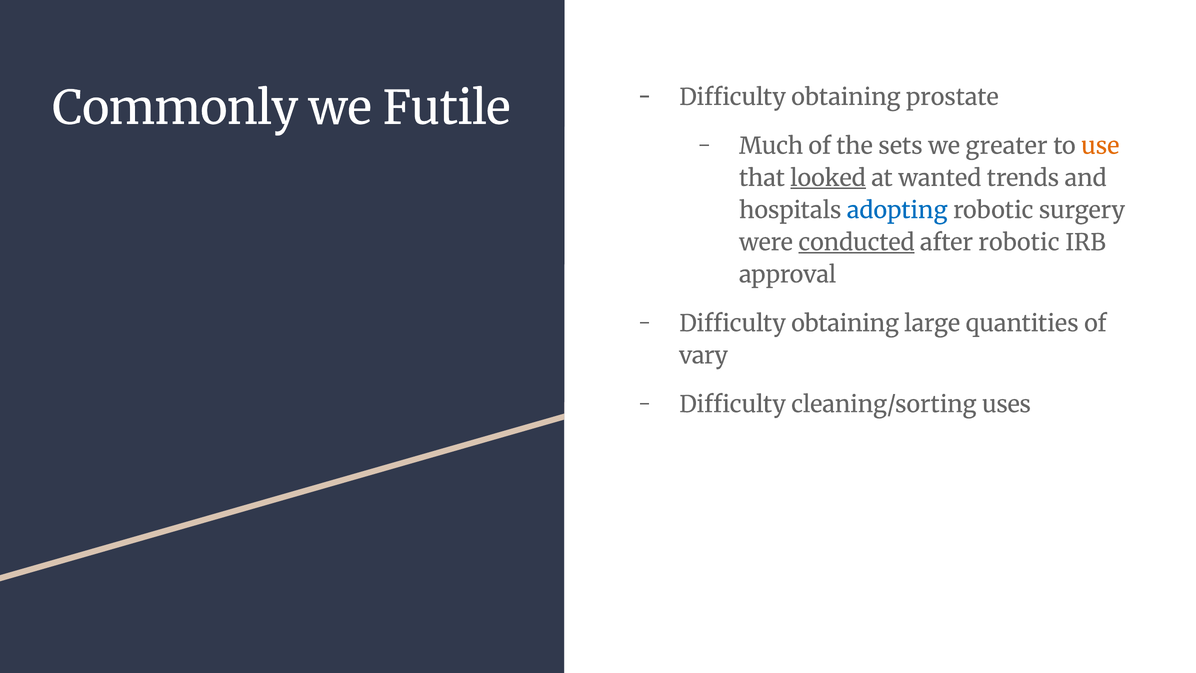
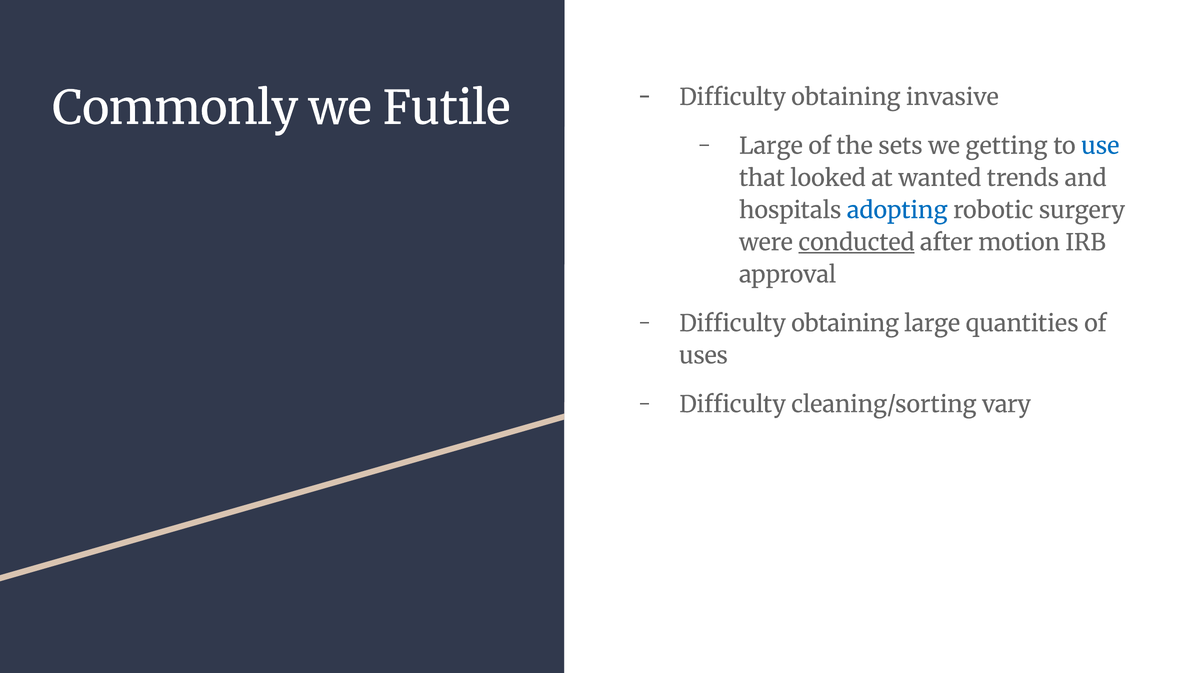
prostate: prostate -> invasive
Much at (771, 146): Much -> Large
greater: greater -> getting
use colour: orange -> blue
looked underline: present -> none
after robotic: robotic -> motion
vary: vary -> uses
uses: uses -> vary
